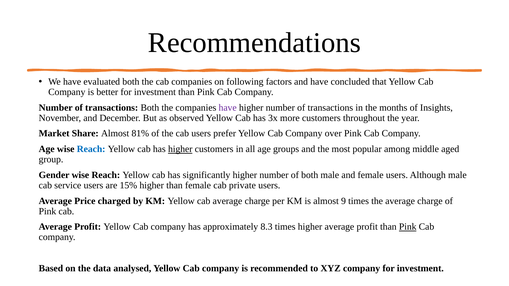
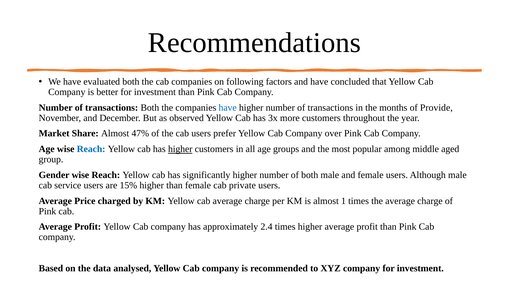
have at (228, 108) colour: purple -> blue
Insights: Insights -> Provide
81%: 81% -> 47%
9: 9 -> 1
8.3: 8.3 -> 2.4
Pink at (408, 227) underline: present -> none
